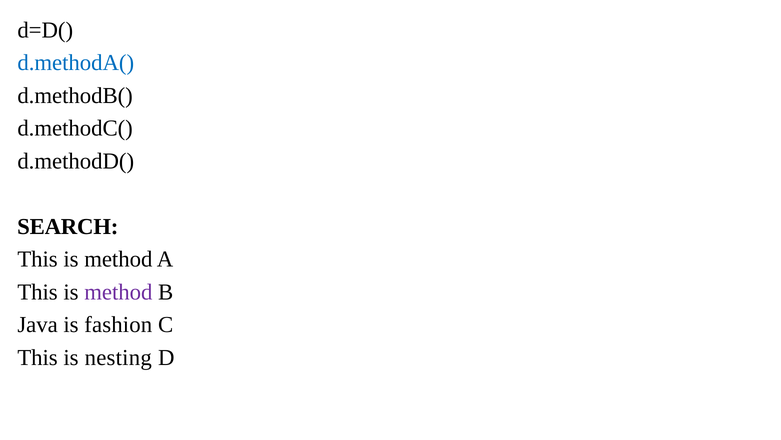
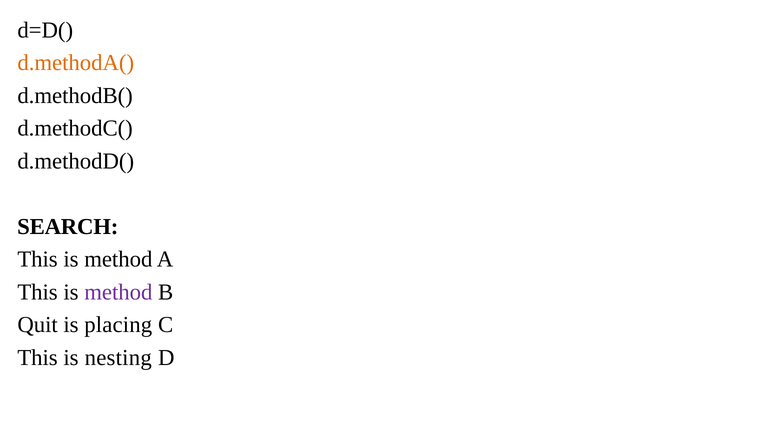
d.methodA( colour: blue -> orange
Java: Java -> Quit
fashion: fashion -> placing
